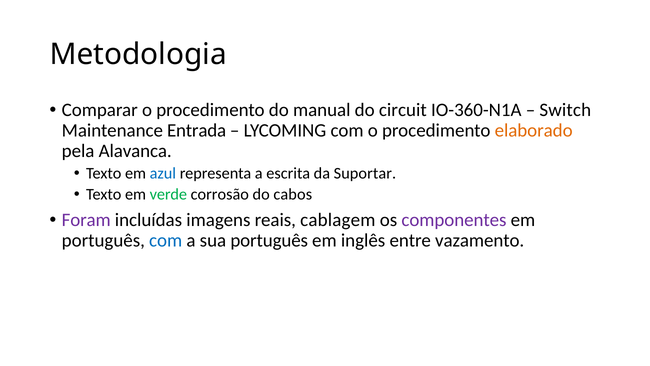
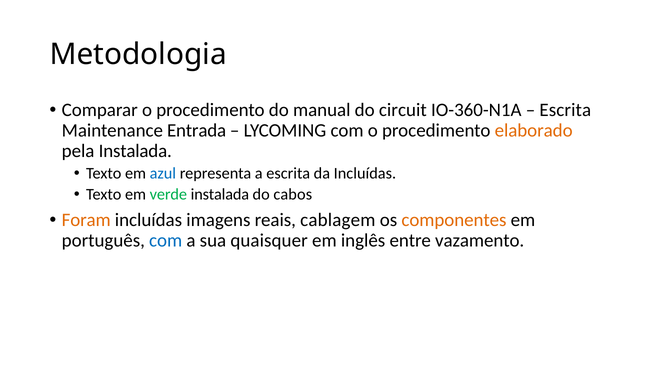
Switch at (565, 110): Switch -> Escrita
pela Alavanca: Alavanca -> Instalada
da Suportar: Suportar -> Incluídas
verde corrosão: corrosão -> instalada
Foram colour: purple -> orange
componentes colour: purple -> orange
sua português: português -> quaisquer
